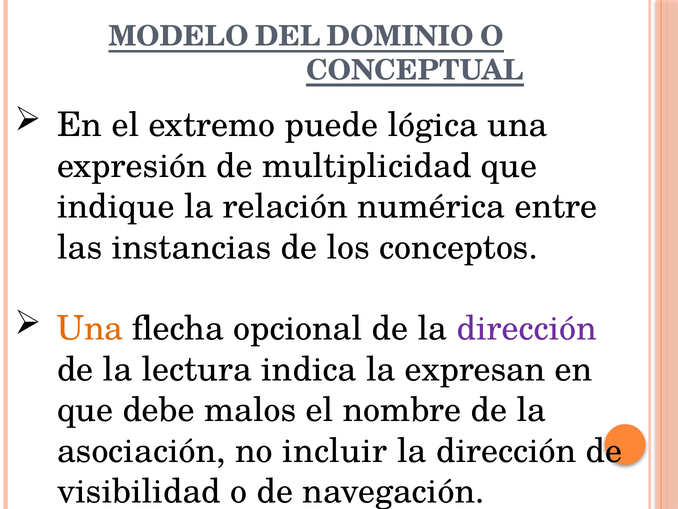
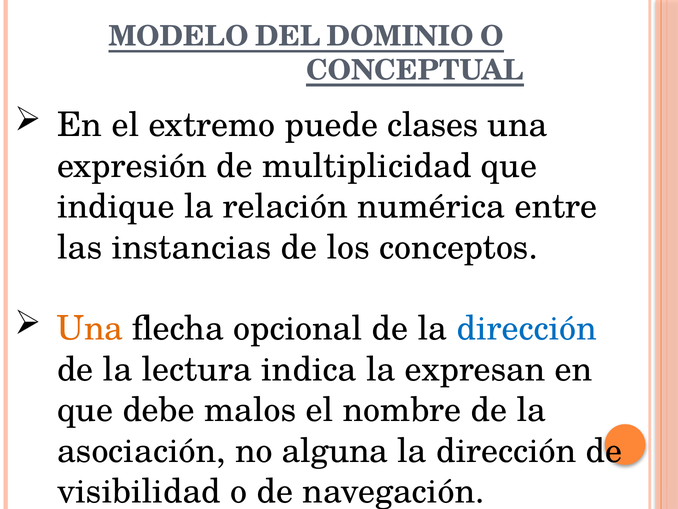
lógica: lógica -> clases
dirección at (527, 328) colour: purple -> blue
incluir: incluir -> alguna
